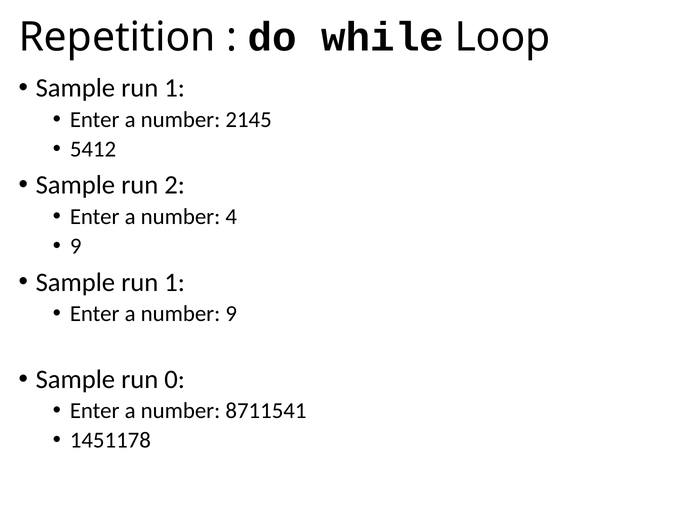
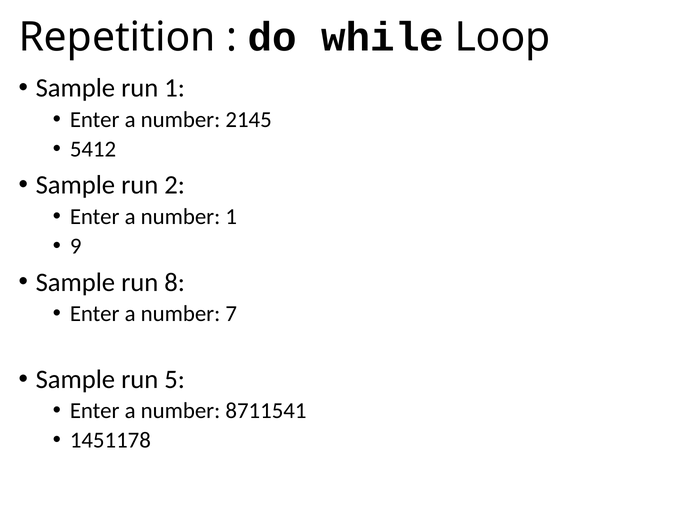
number 4: 4 -> 1
1 at (175, 282): 1 -> 8
number 9: 9 -> 7
0: 0 -> 5
